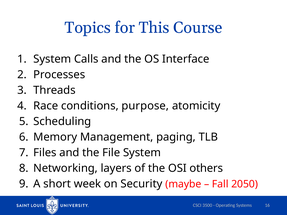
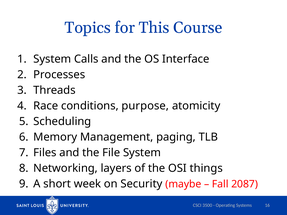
others: others -> things
2050: 2050 -> 2087
